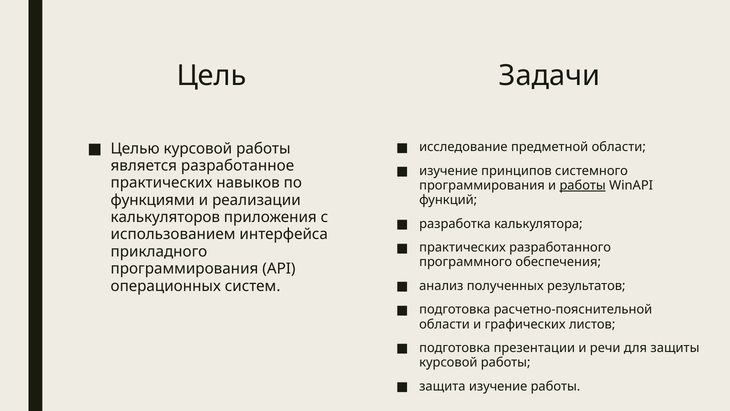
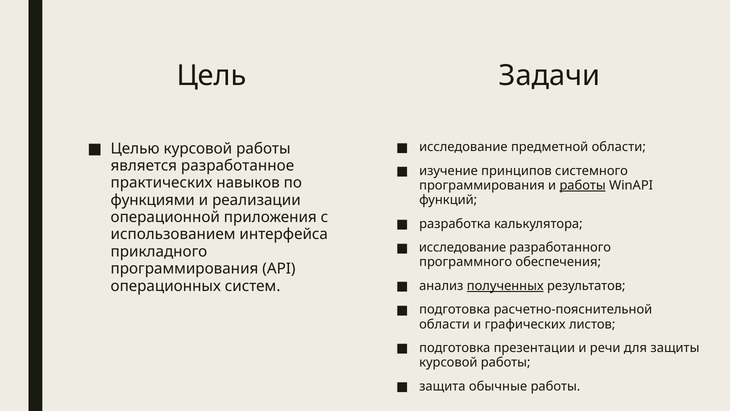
калькуляторов: калькуляторов -> операционной
практических at (462, 247): практических -> исследование
полученных underline: none -> present
защита изучение: изучение -> обычные
